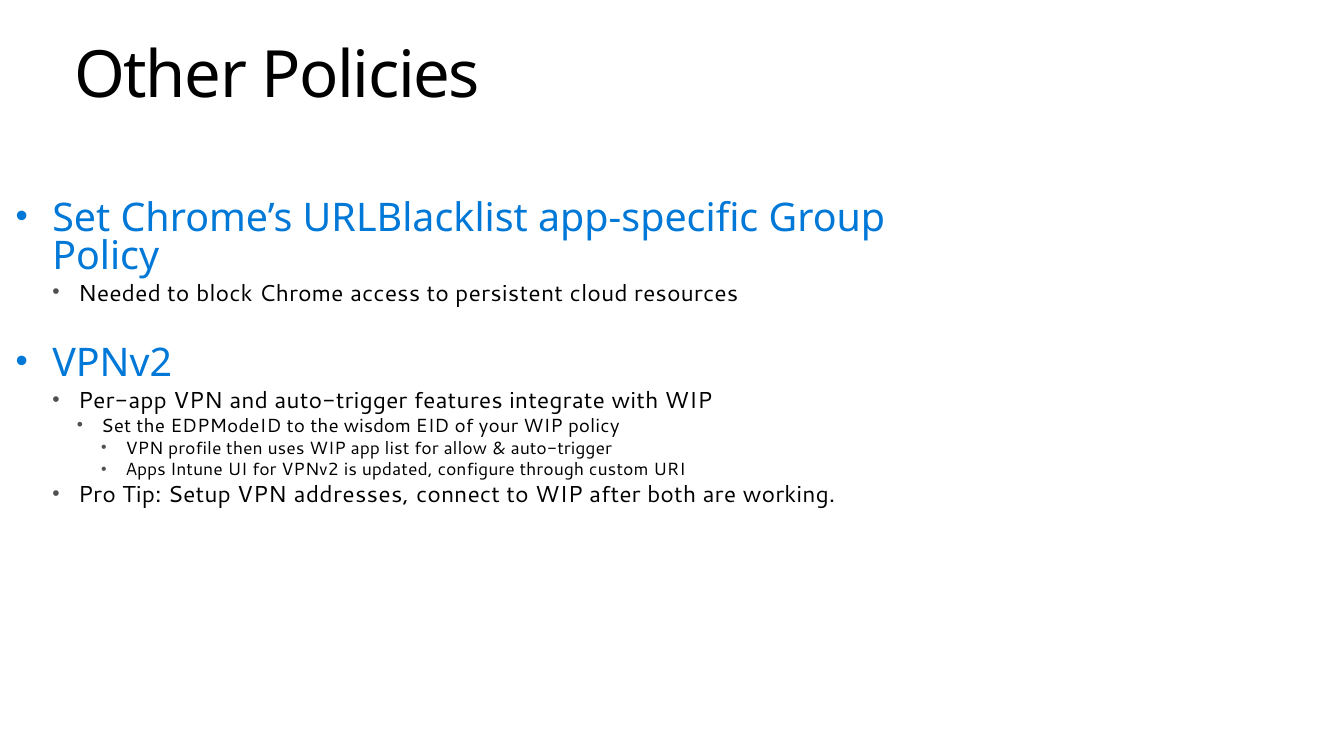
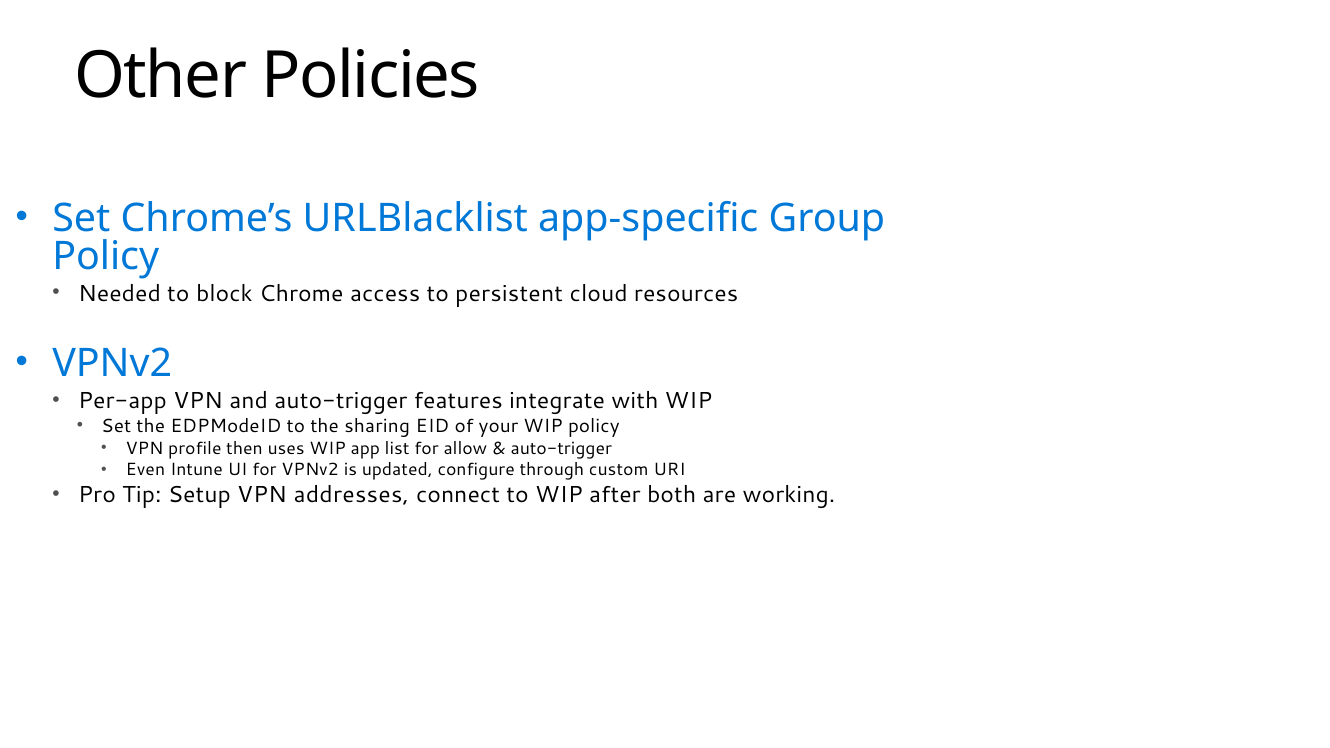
wisdom: wisdom -> sharing
Apps: Apps -> Even
